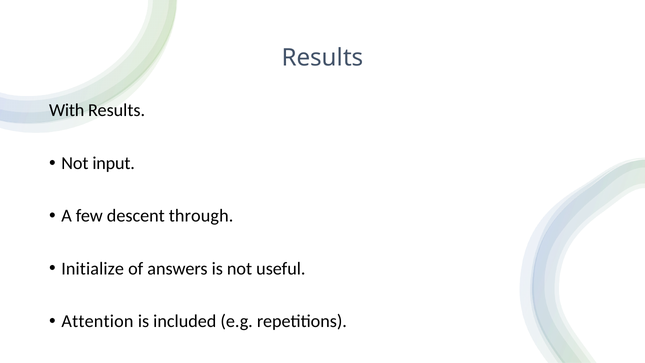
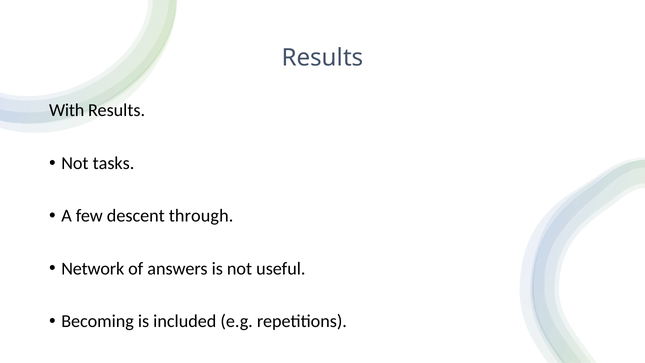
input: input -> tasks
Initialize: Initialize -> Network
Attention: Attention -> Becoming
